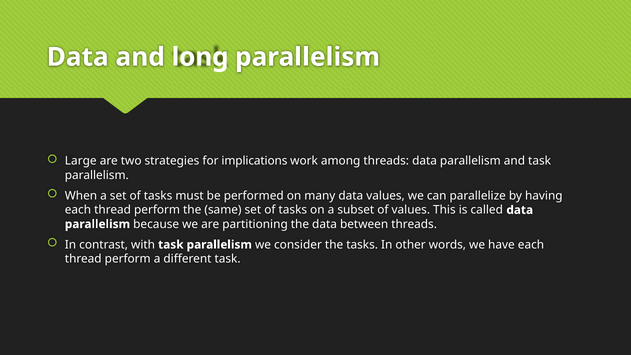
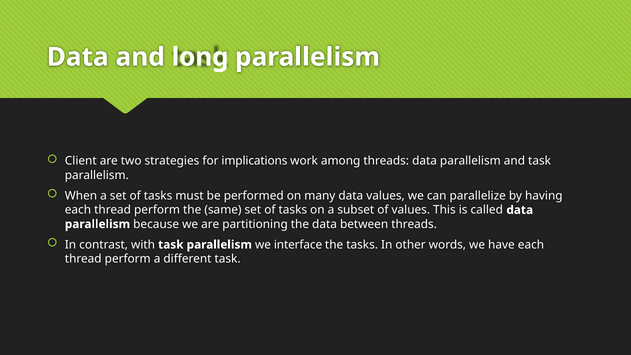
Large: Large -> Client
consider: consider -> interface
